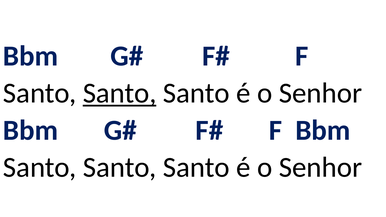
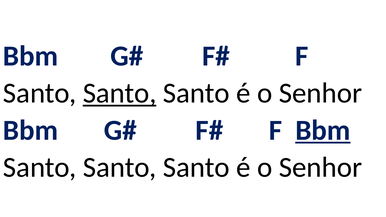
Bbm at (323, 130) underline: none -> present
